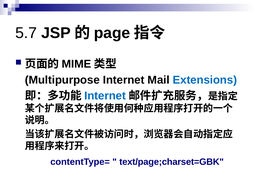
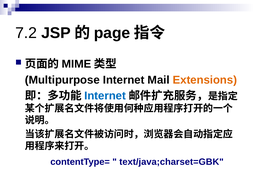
5.7: 5.7 -> 7.2
Extensions colour: blue -> orange
text/page;charset=GBK: text/page;charset=GBK -> text/java;charset=GBK
